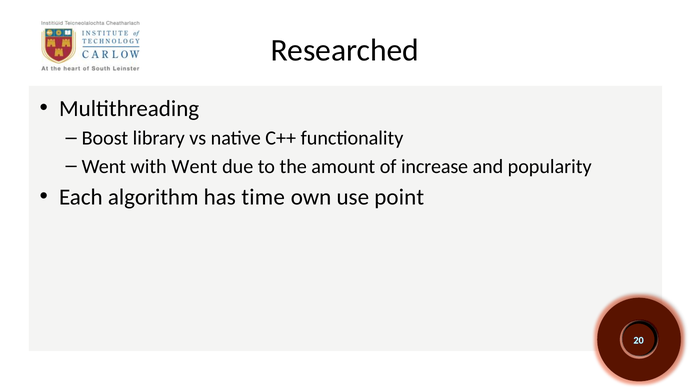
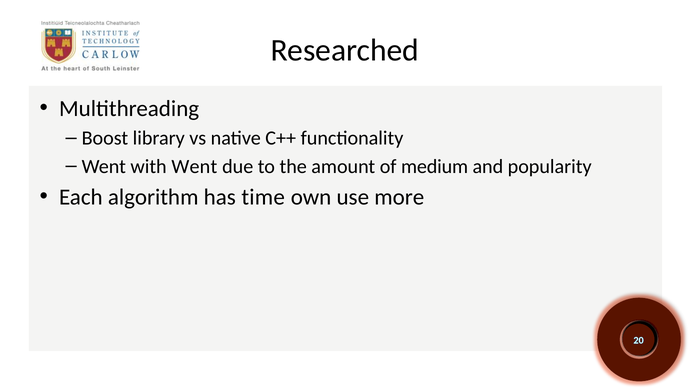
increase: increase -> medium
point: point -> more
